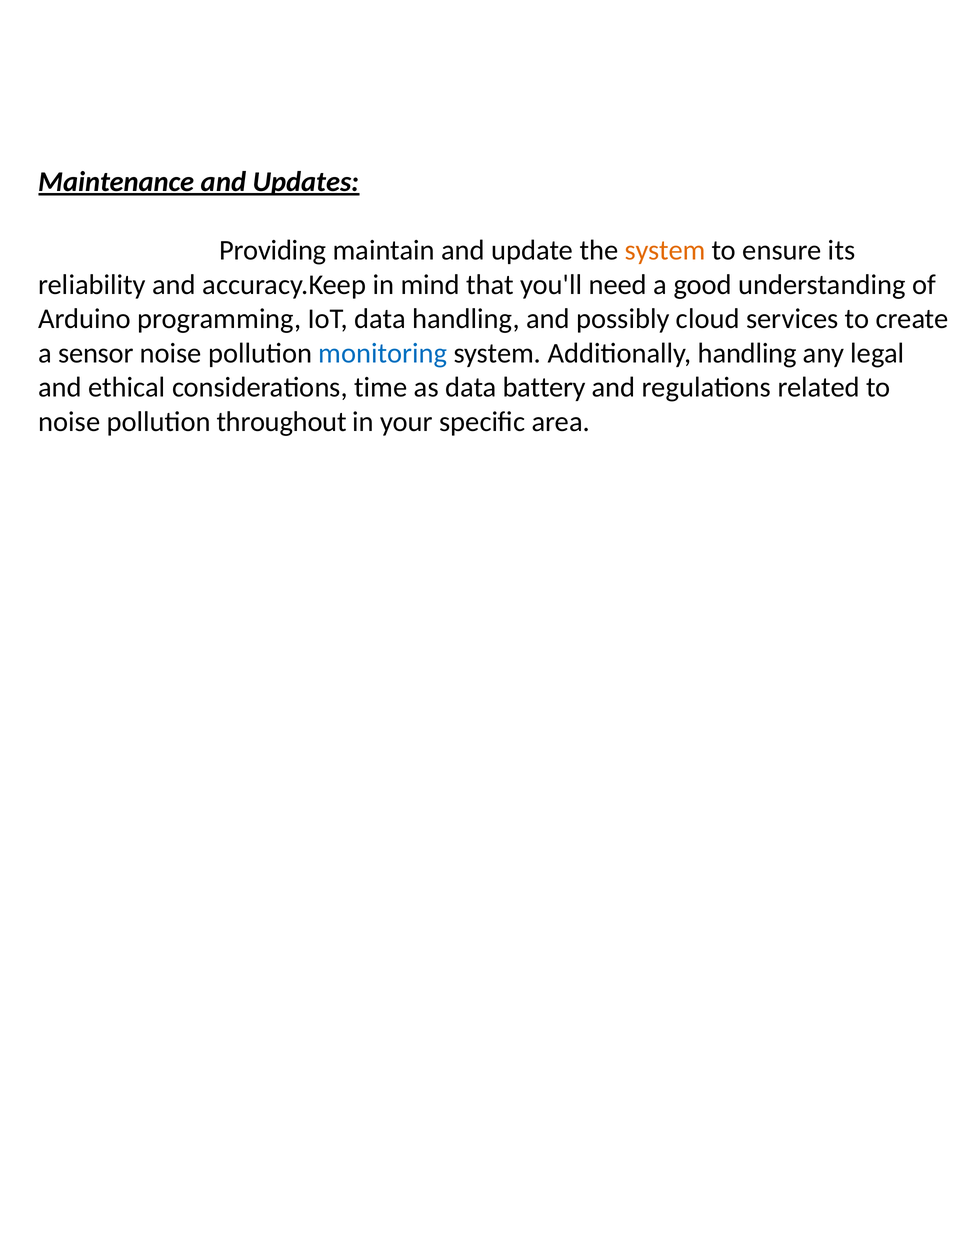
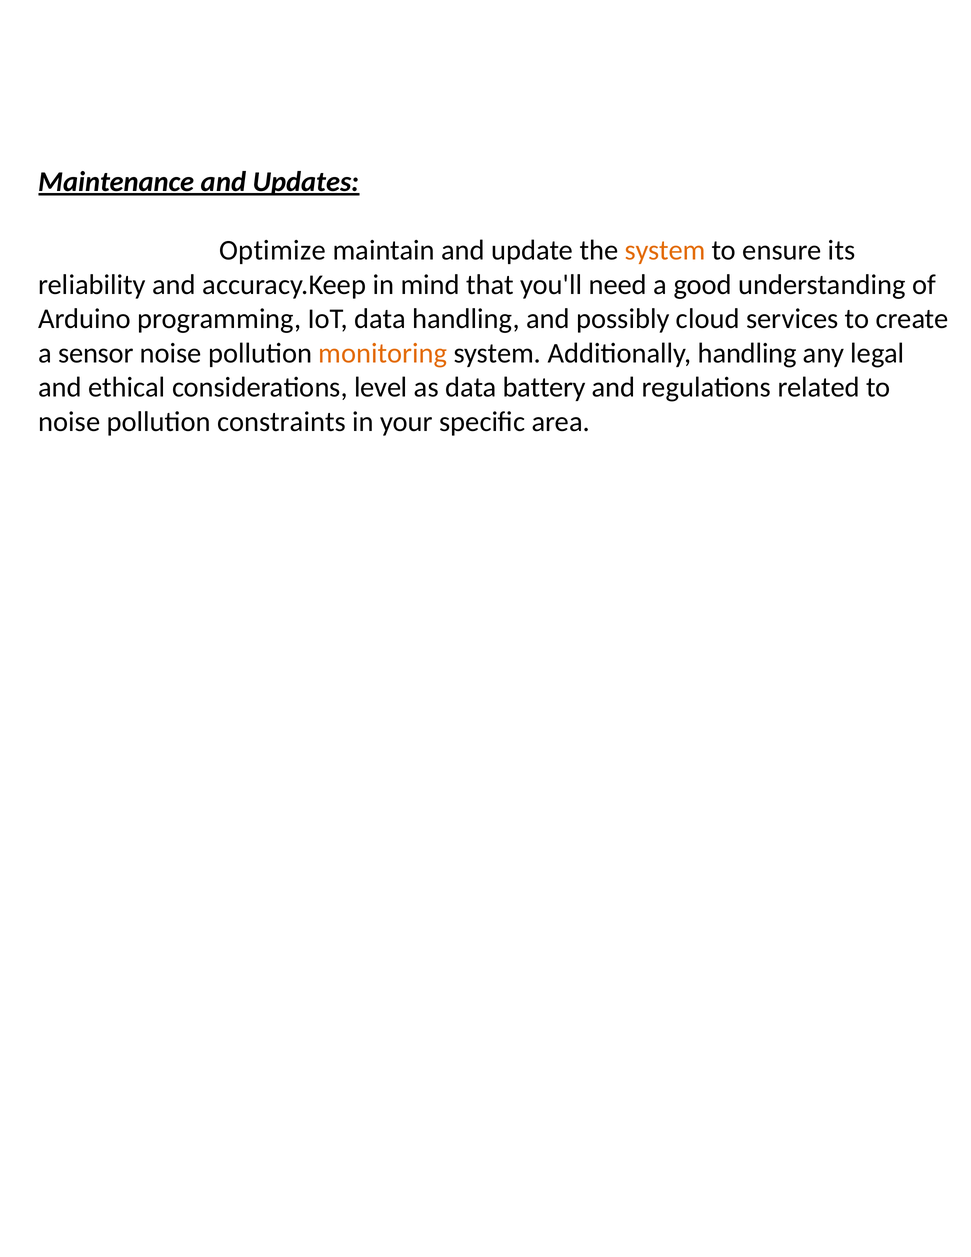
Providing: Providing -> Optimize
monitoring colour: blue -> orange
time: time -> level
throughout: throughout -> constraints
